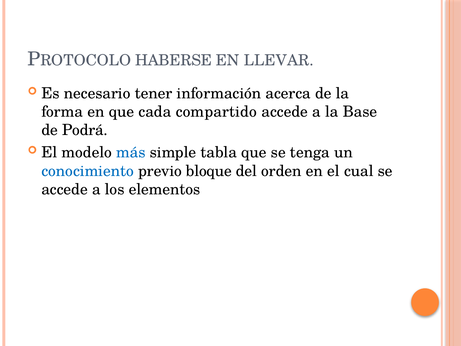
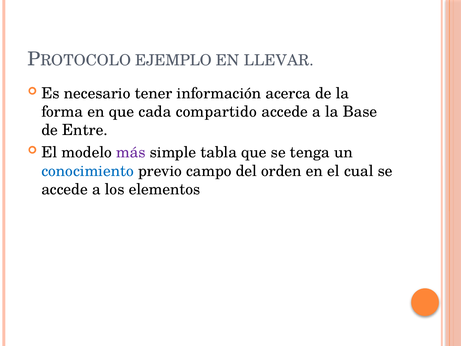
HABERSE: HABERSE -> EJEMPLO
Podrá: Podrá -> Entre
más colour: blue -> purple
bloque: bloque -> campo
